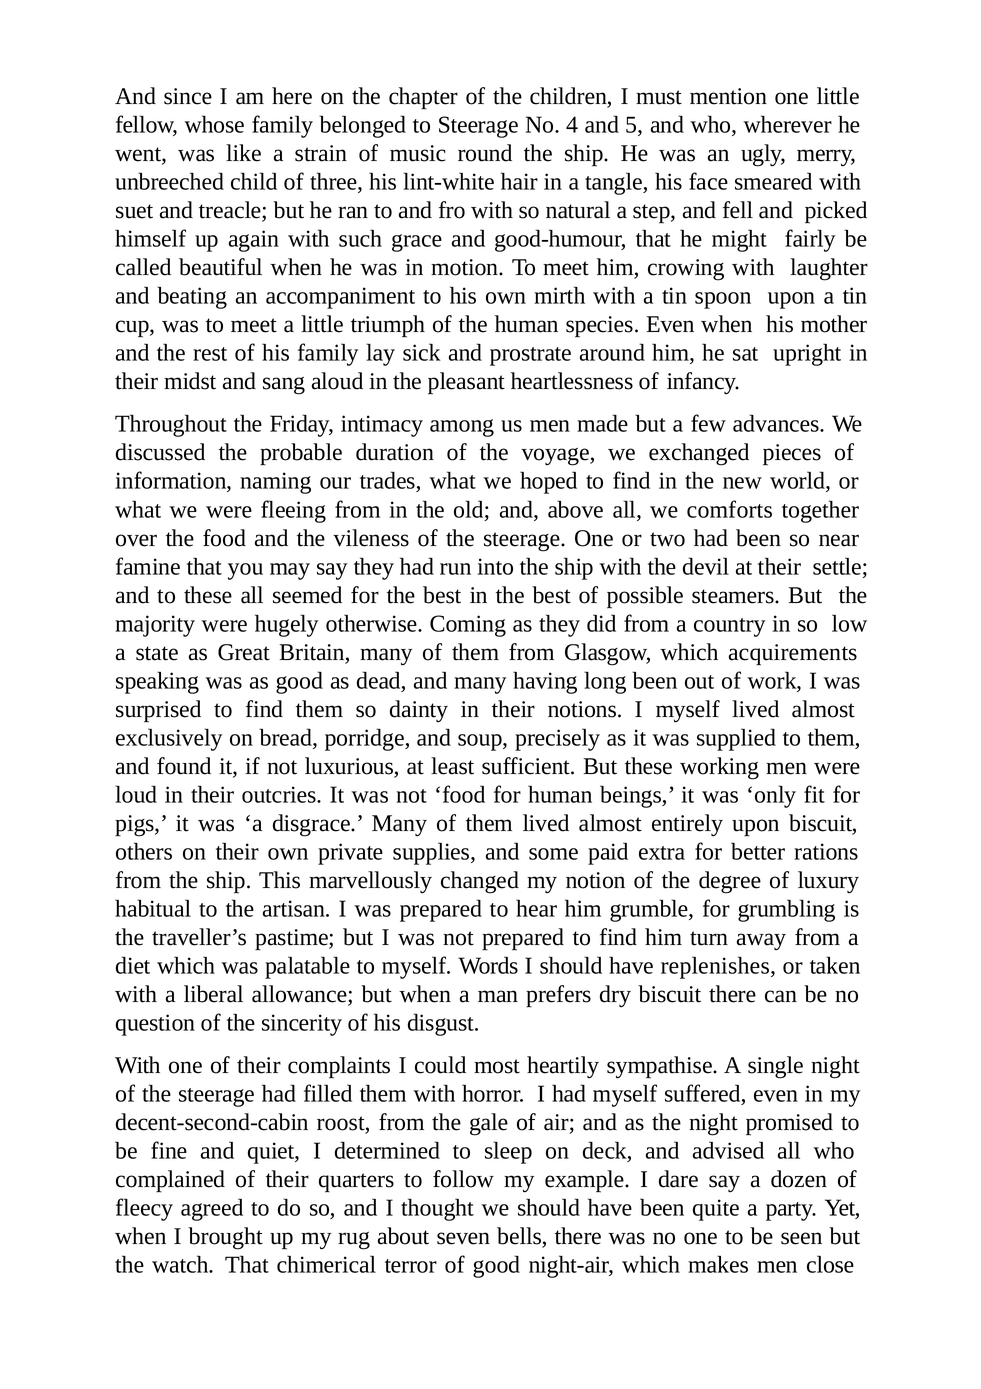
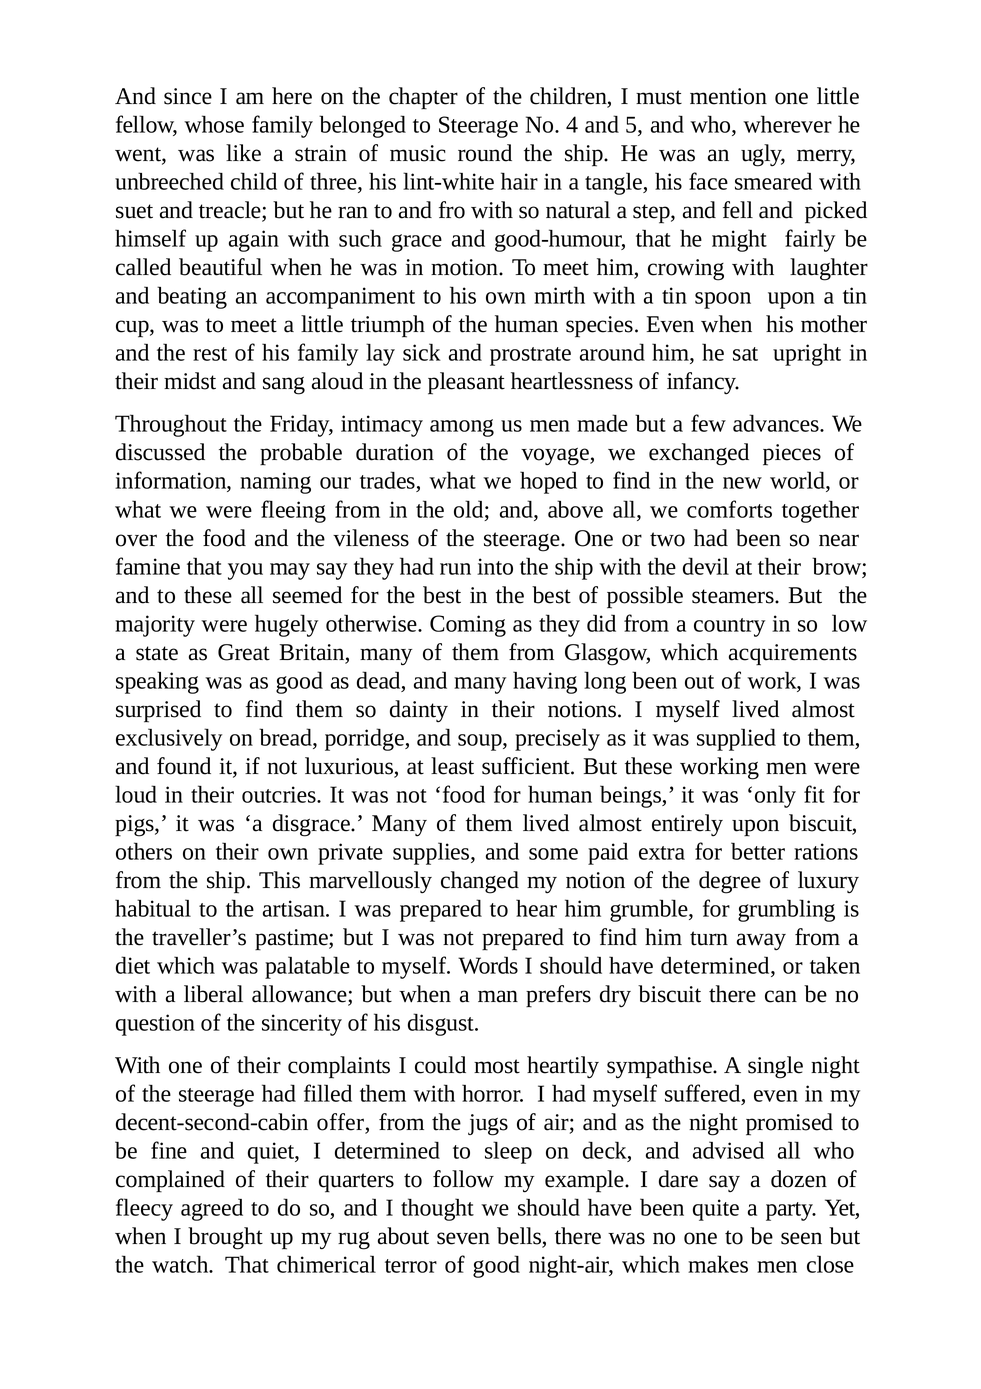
settle: settle -> brow
have replenishes: replenishes -> determined
roost: roost -> offer
gale: gale -> jugs
